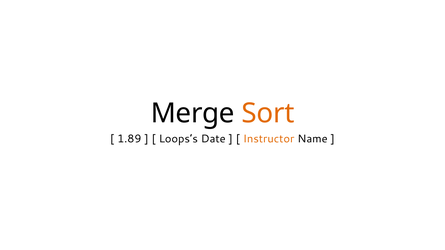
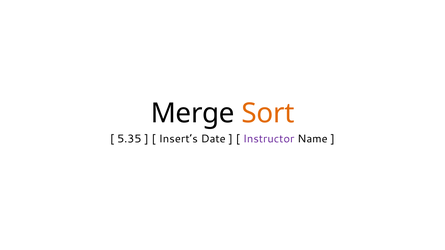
1.89: 1.89 -> 5.35
Loops’s: Loops’s -> Insert’s
Instructor colour: orange -> purple
